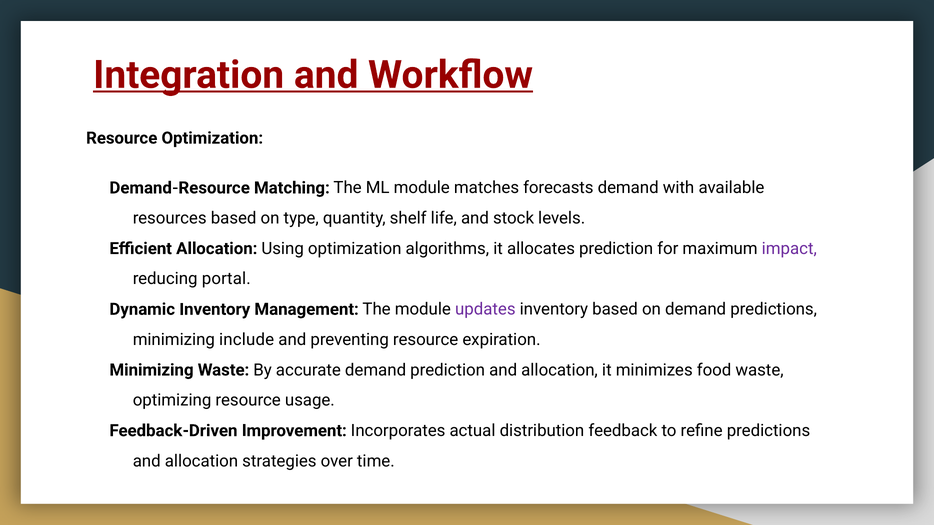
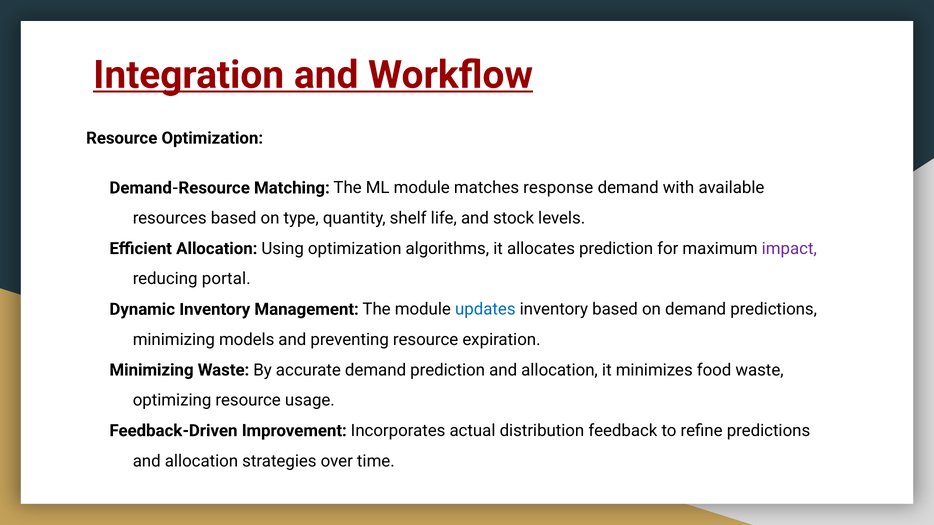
forecasts: forecasts -> response
updates colour: purple -> blue
include: include -> models
